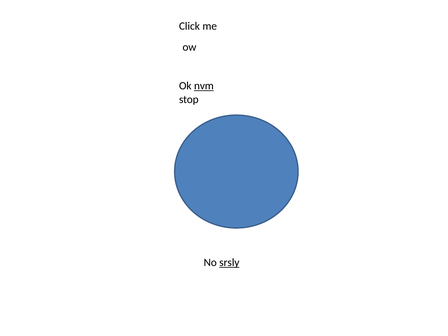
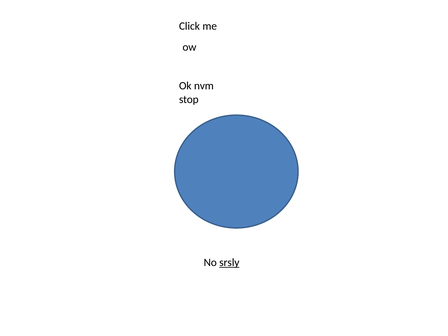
nvm underline: present -> none
